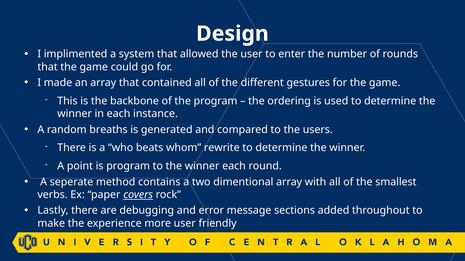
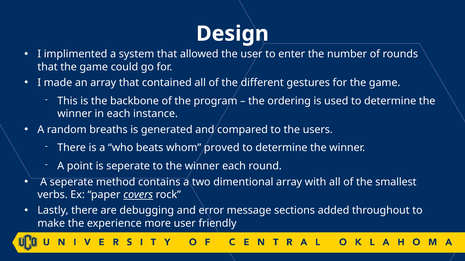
rewrite: rewrite -> proved
is program: program -> seperate
